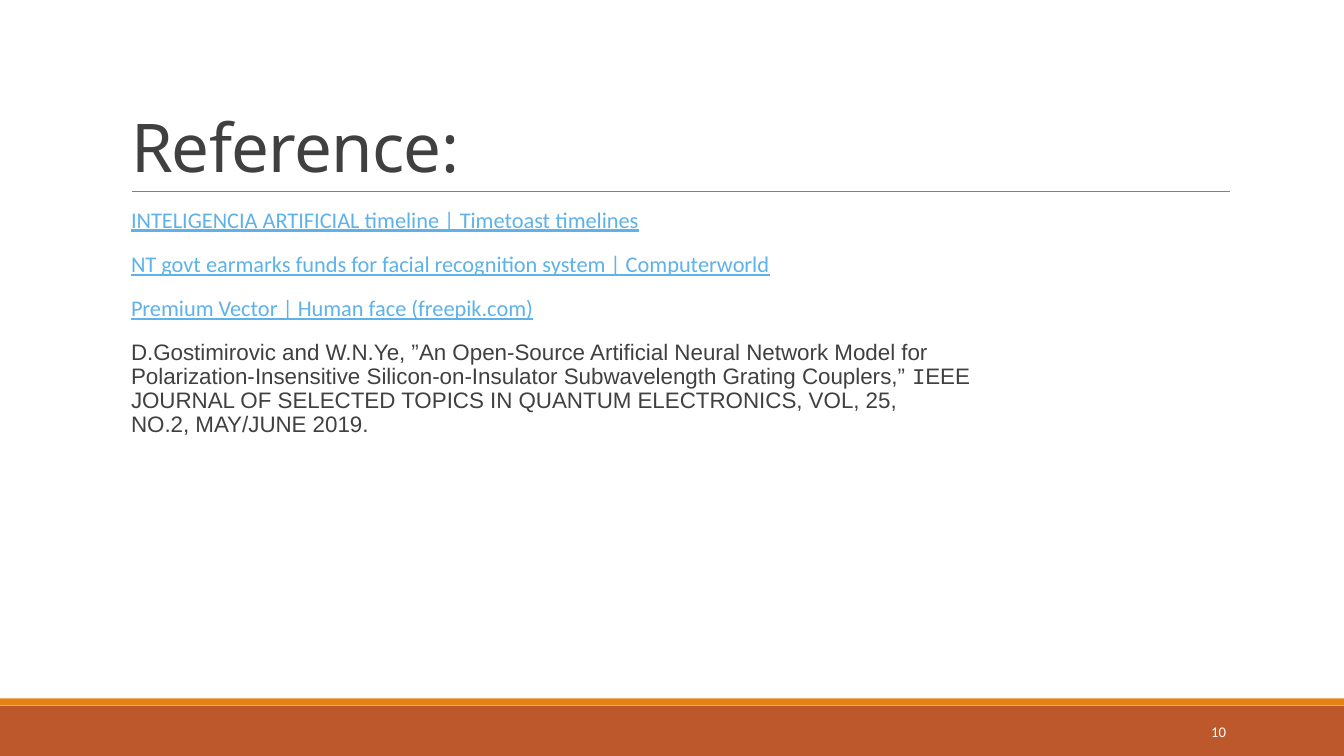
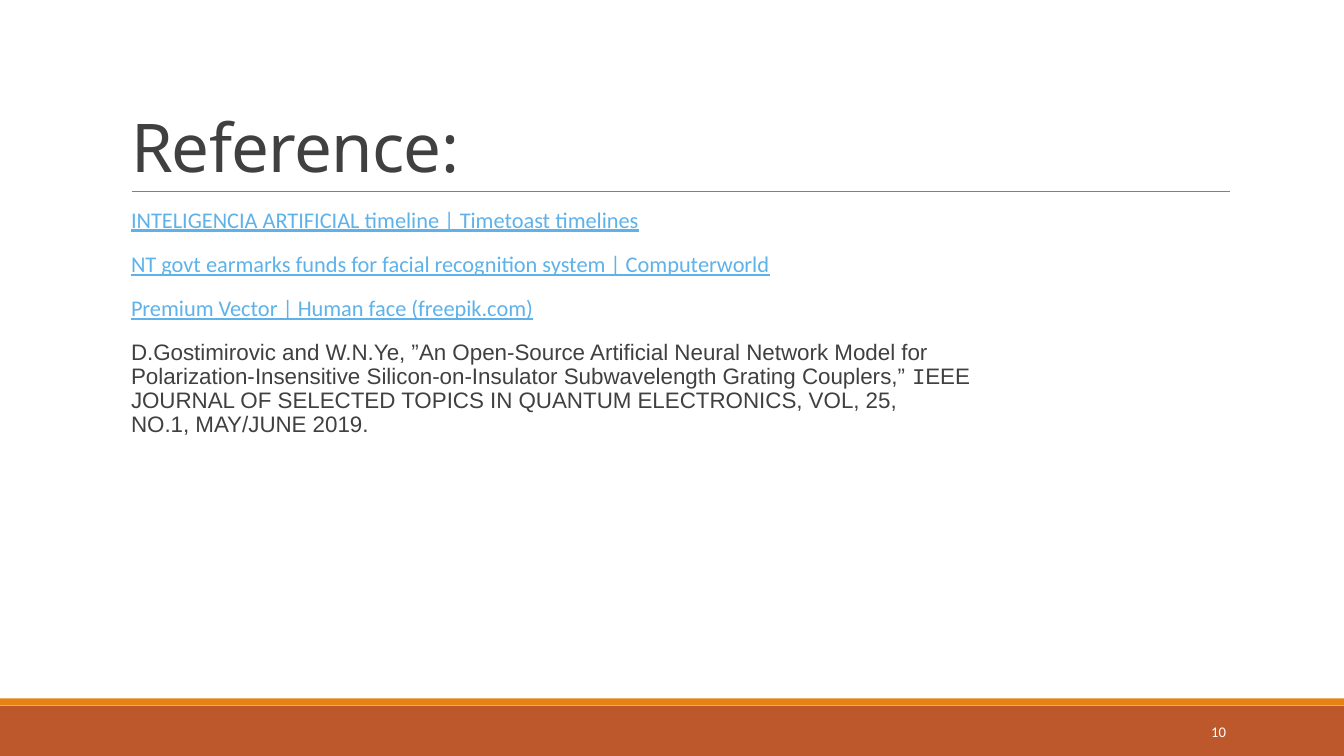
NO.2: NO.2 -> NO.1
